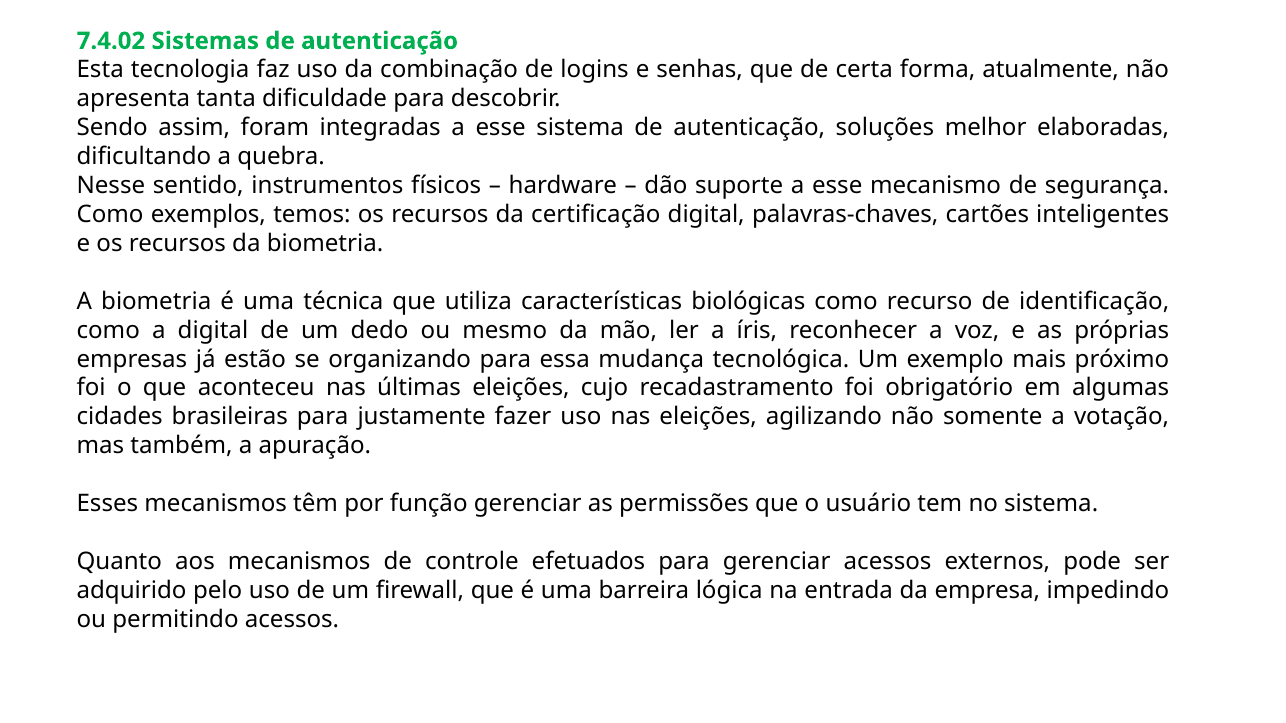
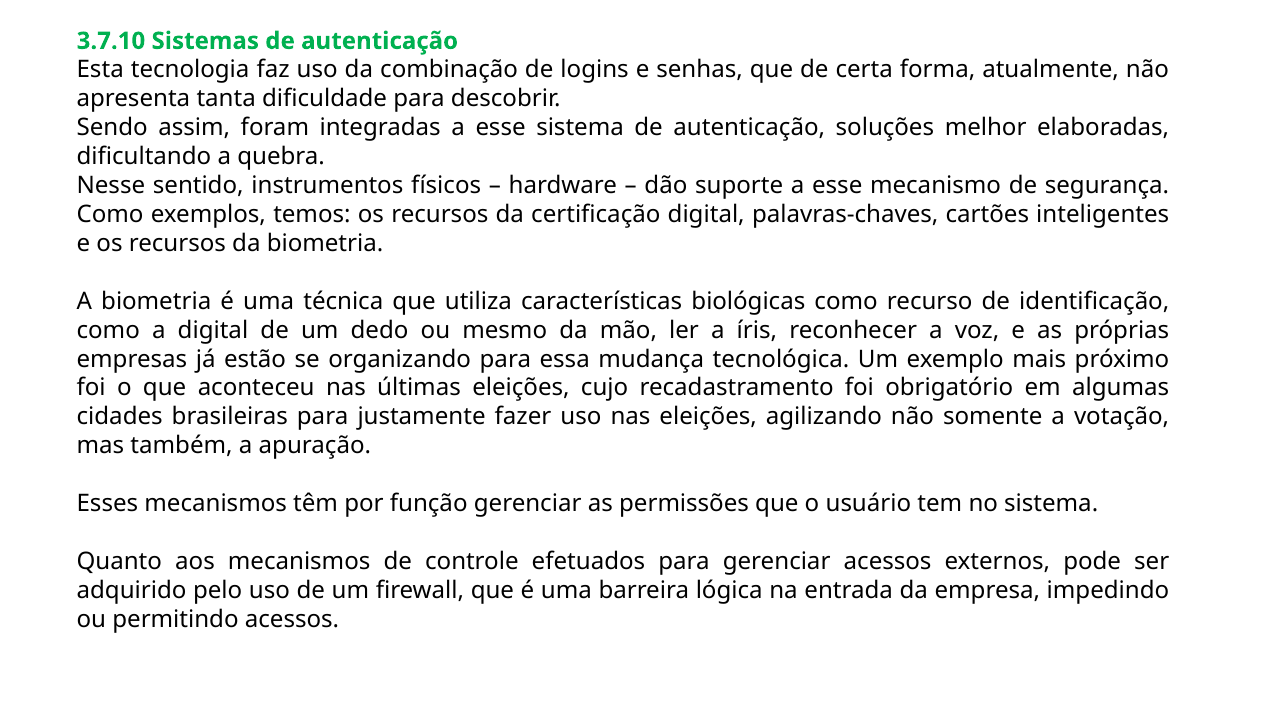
7.4.02: 7.4.02 -> 3.7.10
